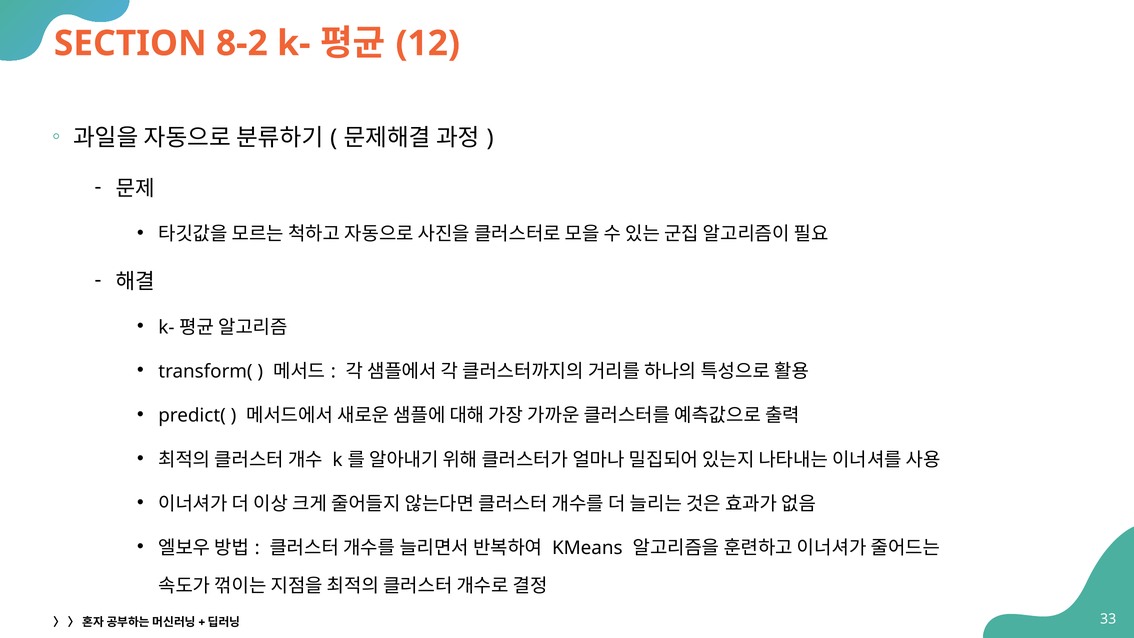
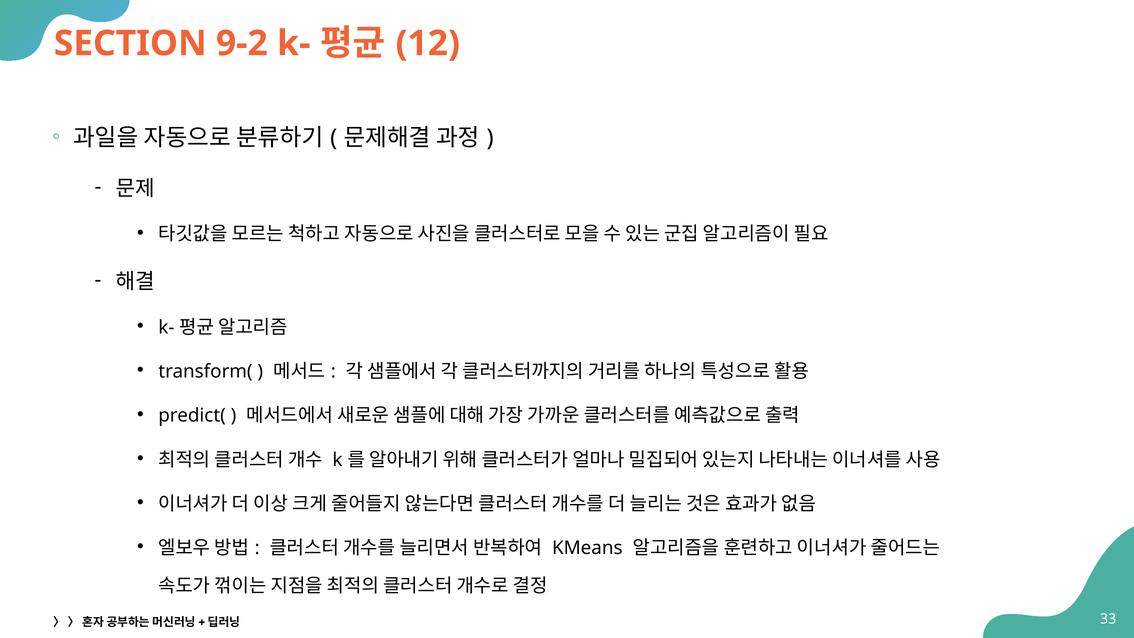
8-2: 8-2 -> 9-2
